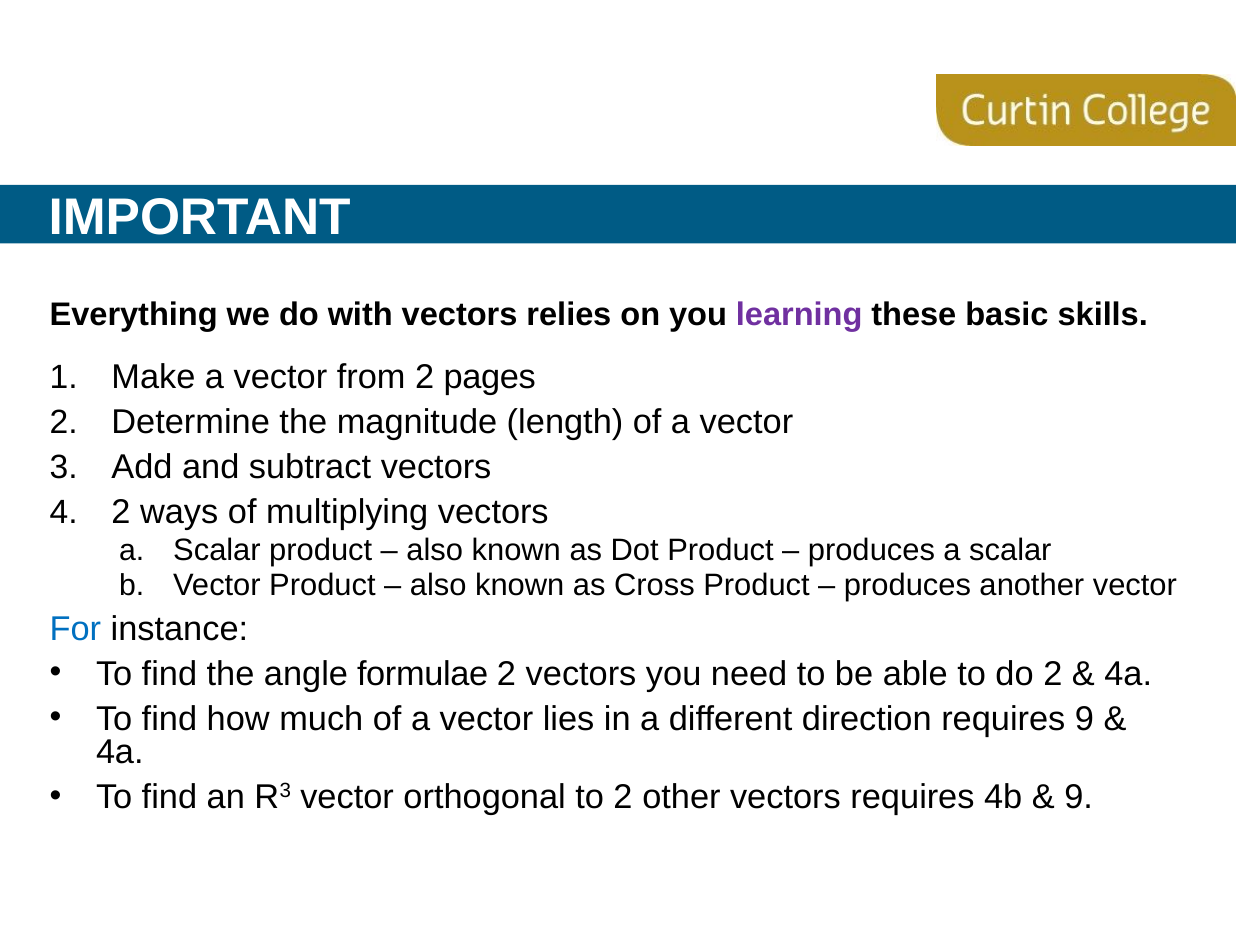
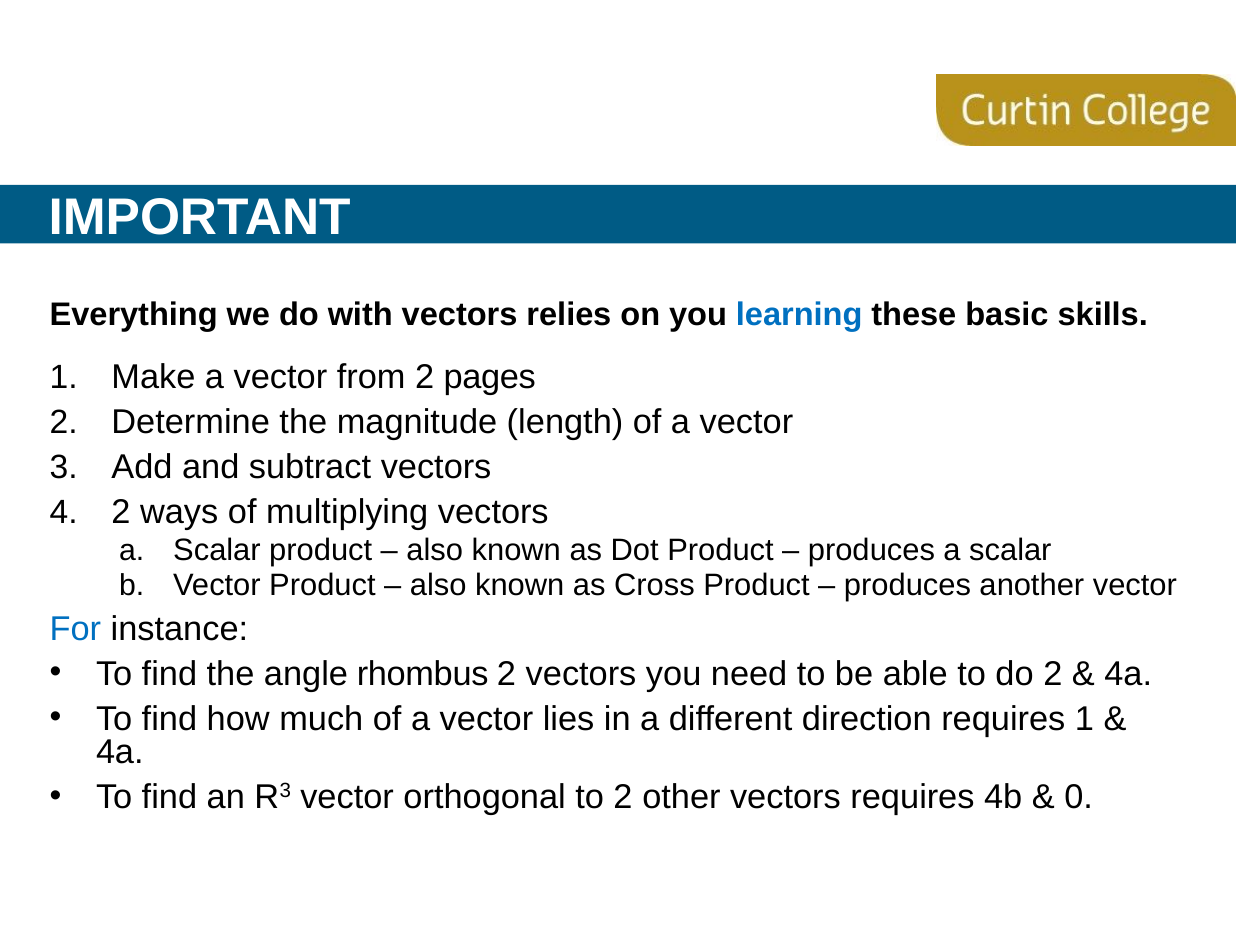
learning colour: purple -> blue
formulae: formulae -> rhombus
requires 9: 9 -> 1
9 at (1079, 797): 9 -> 0
